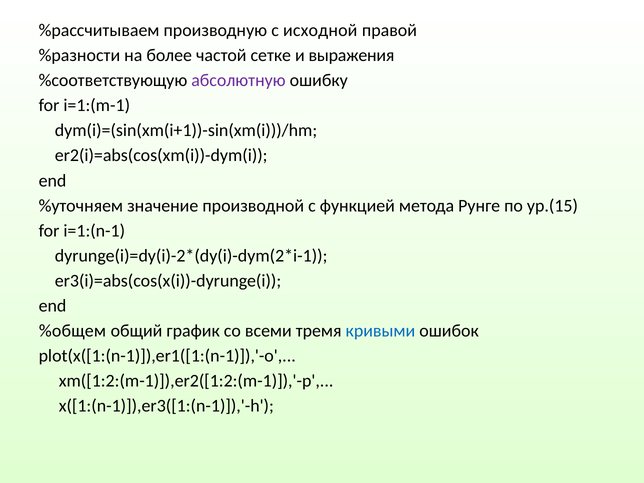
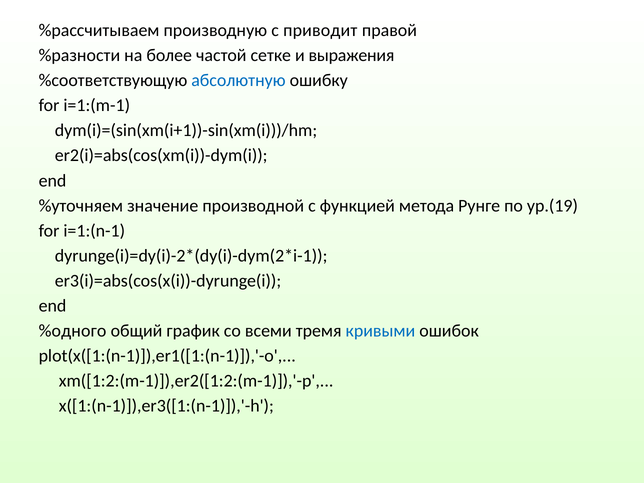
исходной: исходной -> приводит
абсолютную colour: purple -> blue
ур.(15: ур.(15 -> ур.(19
%общем: %общем -> %одного
